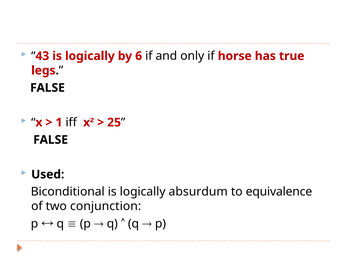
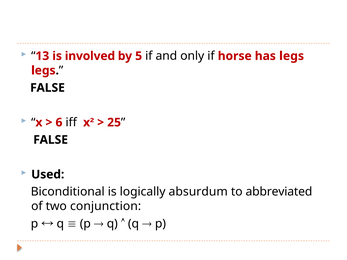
43: 43 -> 13
logically at (90, 56): logically -> involved
6: 6 -> 5
has true: true -> legs
1: 1 -> 6
equivalence: equivalence -> abbreviated
